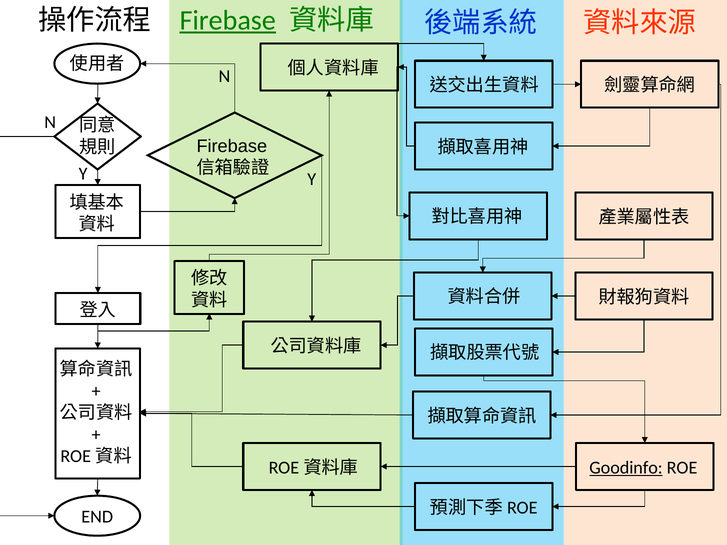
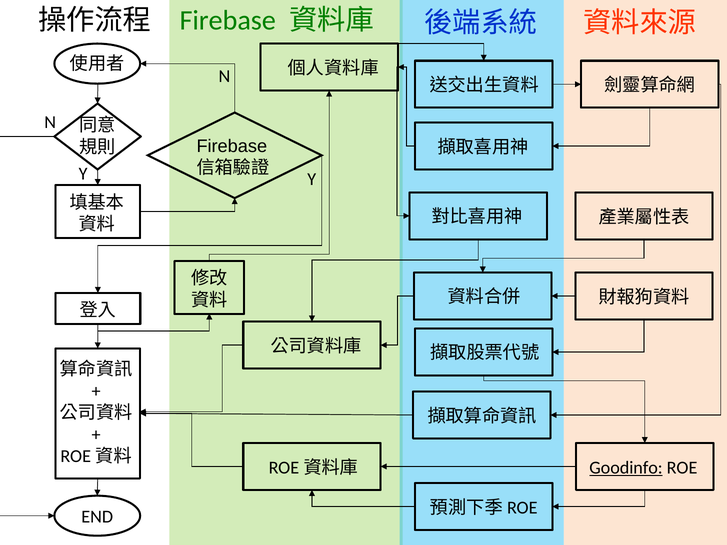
Firebase at (228, 20) underline: present -> none
